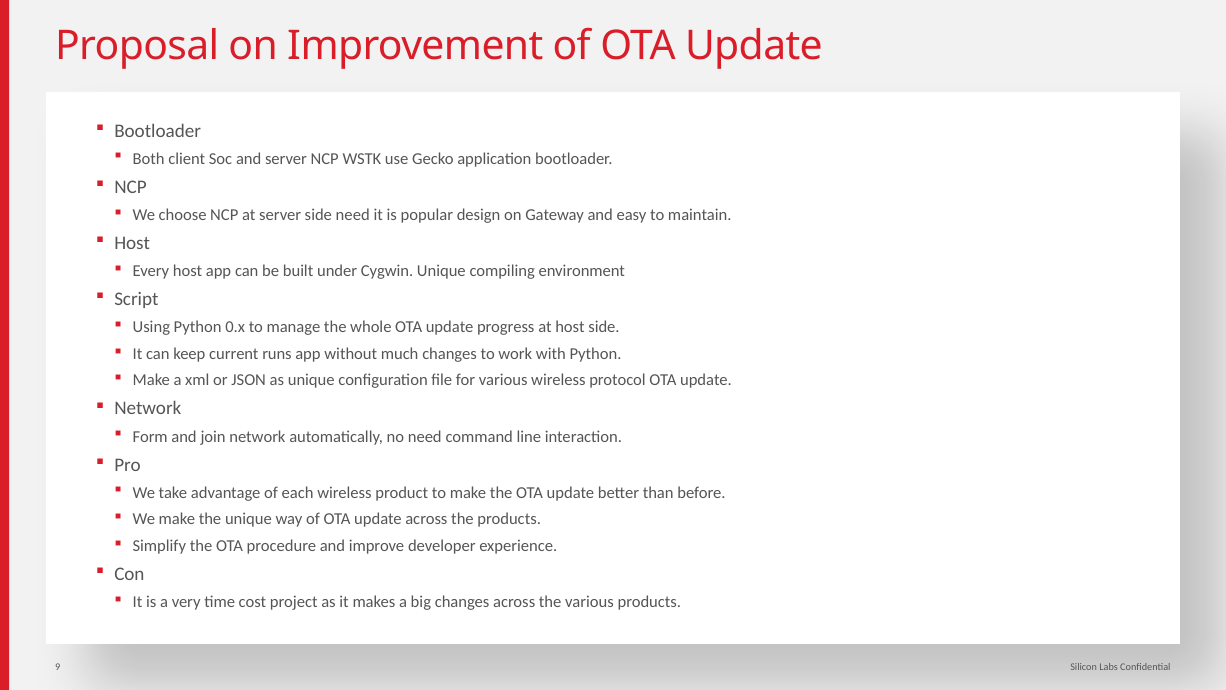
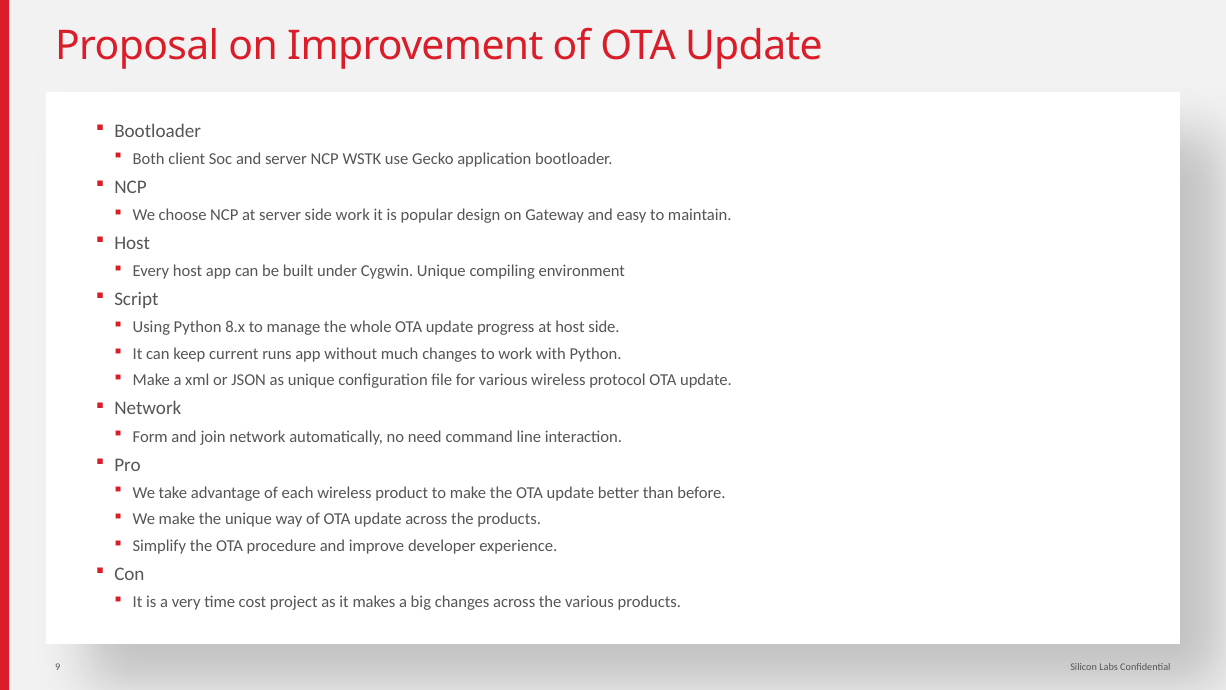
side need: need -> work
0.x: 0.x -> 8.x
